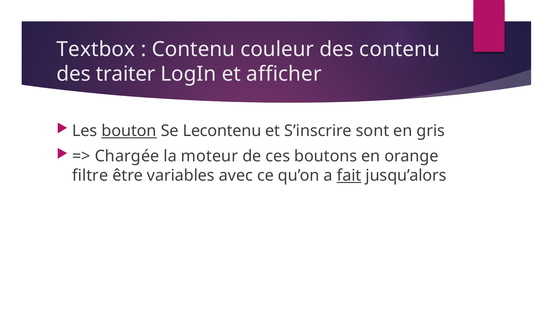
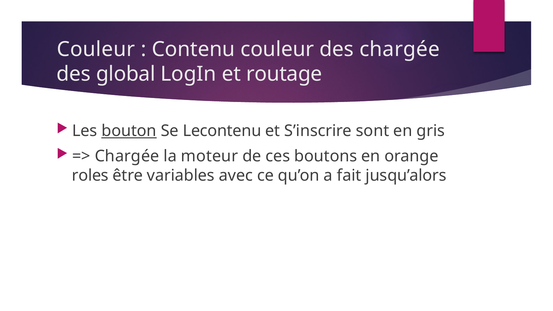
Textbox at (96, 49): Textbox -> Couleur
des contenu: contenu -> chargée
traiter: traiter -> global
afficher: afficher -> routage
filtre: filtre -> roles
fait underline: present -> none
